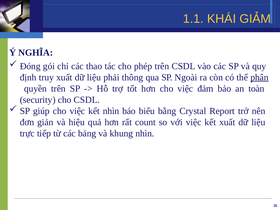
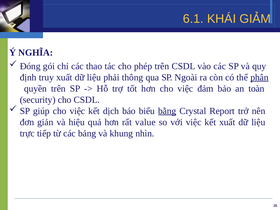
1.1: 1.1 -> 6.1
kết nhìn: nhìn -> dịch
bằng underline: none -> present
count: count -> value
